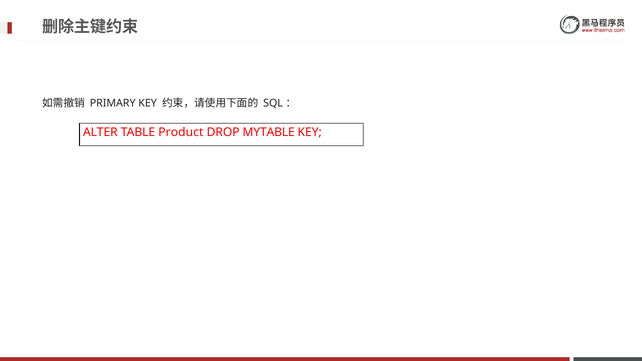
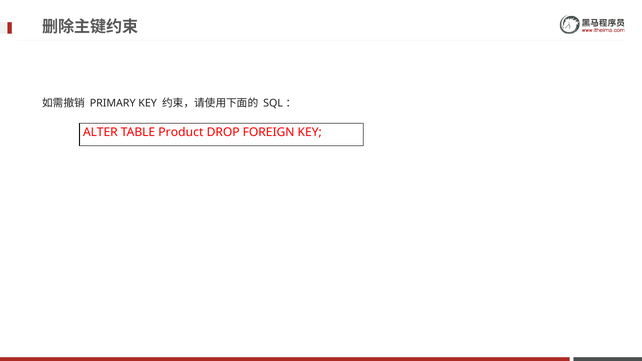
MYTABLE: MYTABLE -> FOREIGN
